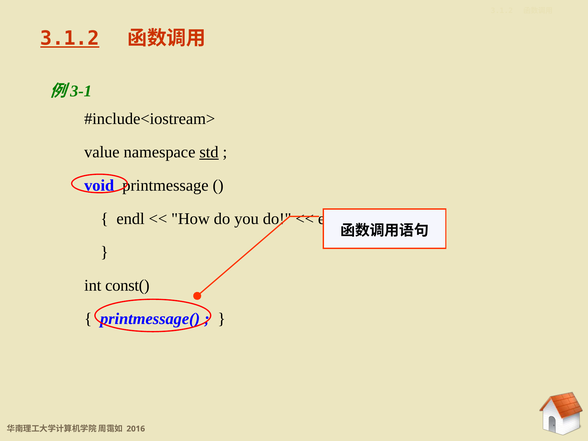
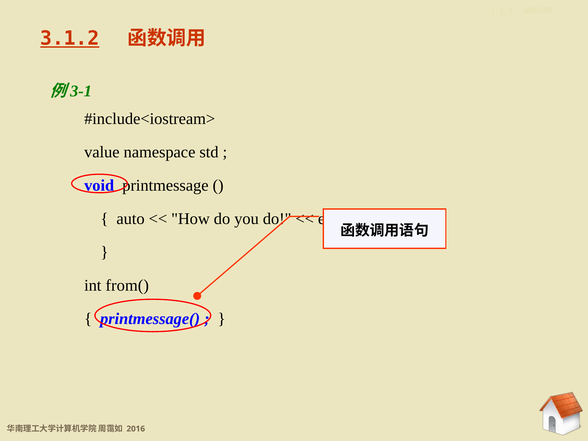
std underline: present -> none
endl at (131, 219): endl -> auto
const(: const( -> from(
